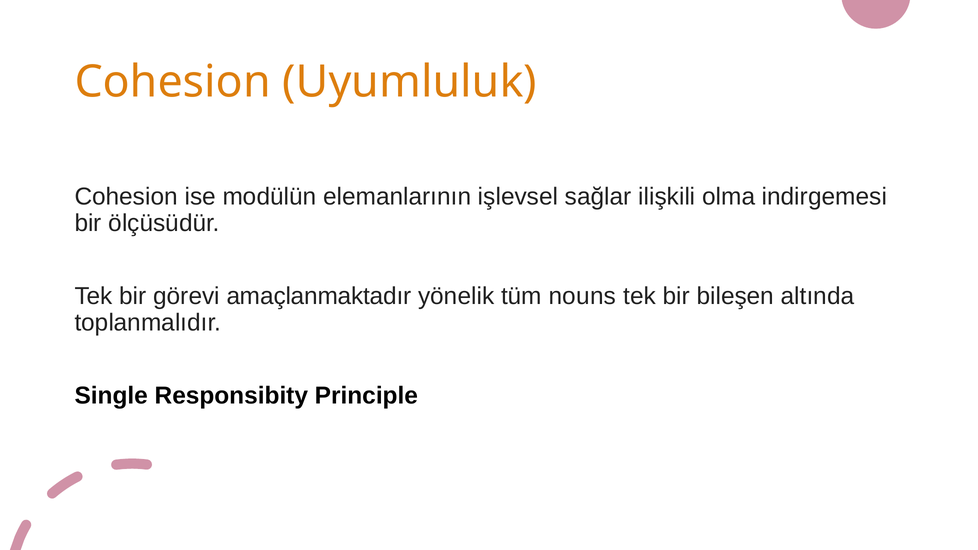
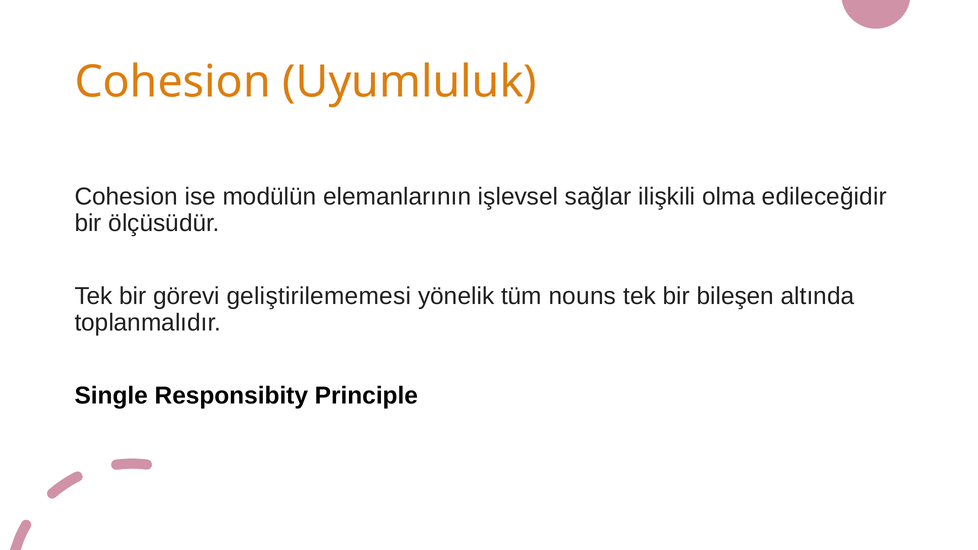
indirgemesi: indirgemesi -> edileceğidir
amaçlanmaktadır: amaçlanmaktadır -> geliştirilememesi
